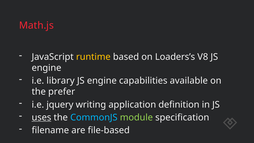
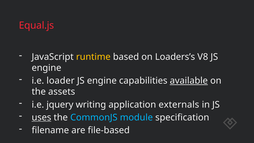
Math.js: Math.js -> Equal.js
library: library -> loader
available underline: none -> present
prefer: prefer -> assets
definition: definition -> externals
module colour: light green -> light blue
